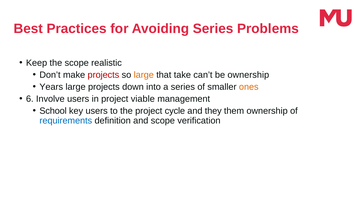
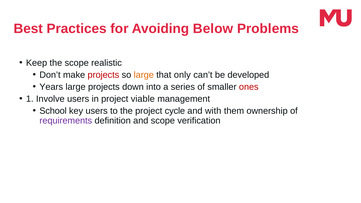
Avoiding Series: Series -> Below
take: take -> only
be ownership: ownership -> developed
ones colour: orange -> red
6: 6 -> 1
they: they -> with
requirements colour: blue -> purple
